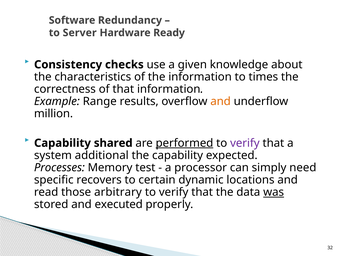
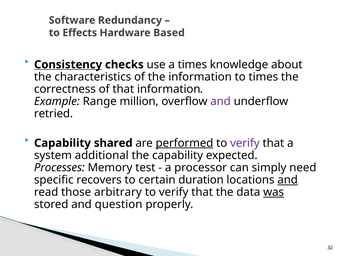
Server: Server -> Effects
Ready: Ready -> Based
Consistency underline: none -> present
a given: given -> times
results: results -> million
and at (221, 101) colour: orange -> purple
million: million -> retried
dynamic: dynamic -> duration
and at (288, 180) underline: none -> present
executed: executed -> question
